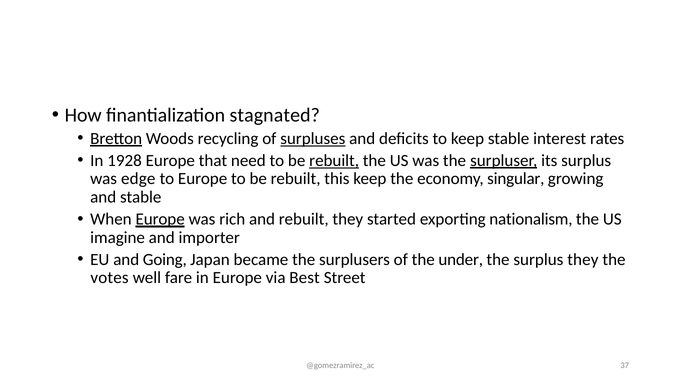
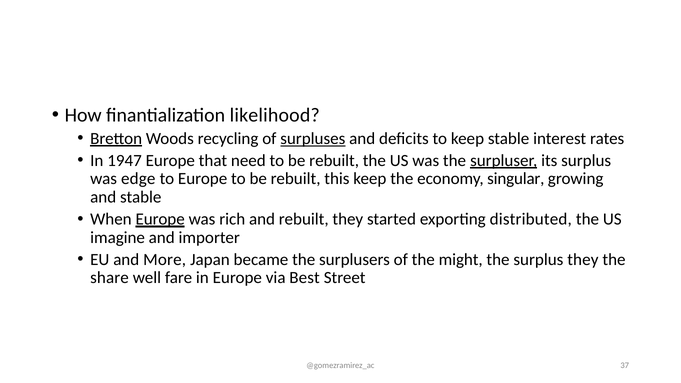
stagnated: stagnated -> likelihood
1928: 1928 -> 1947
rebuilt at (334, 160) underline: present -> none
nationalism: nationalism -> distributed
Going: Going -> More
under: under -> might
votes: votes -> share
